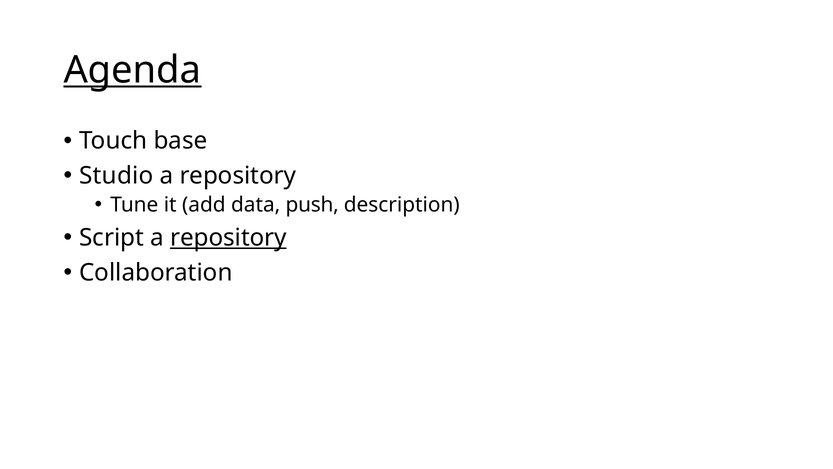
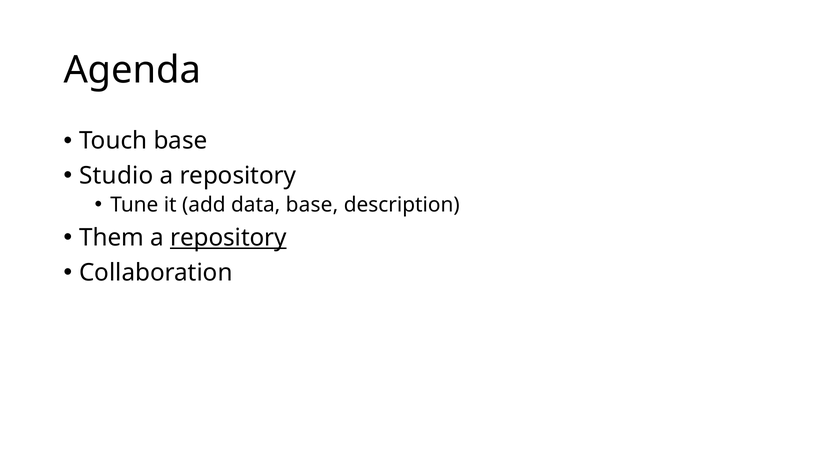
Agenda underline: present -> none
data push: push -> base
Script: Script -> Them
